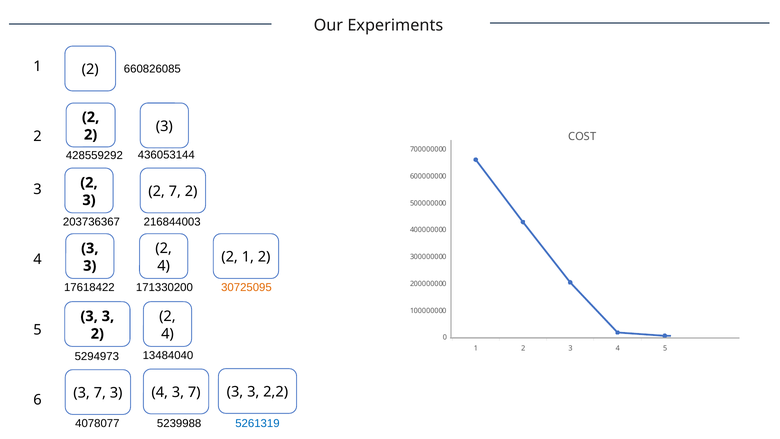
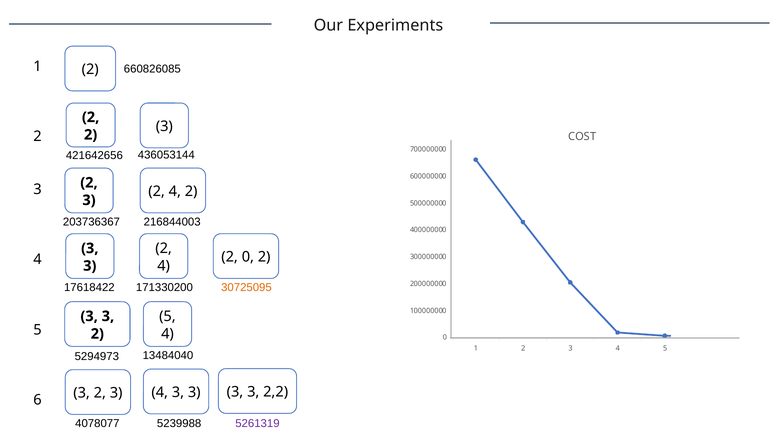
428559292: 428559292 -> 421642656
7 at (175, 191): 7 -> 4
2 1: 1 -> 0
2 at (167, 316): 2 -> 5
4 3 7: 7 -> 3
7 at (100, 393): 7 -> 2
5261319 colour: blue -> purple
